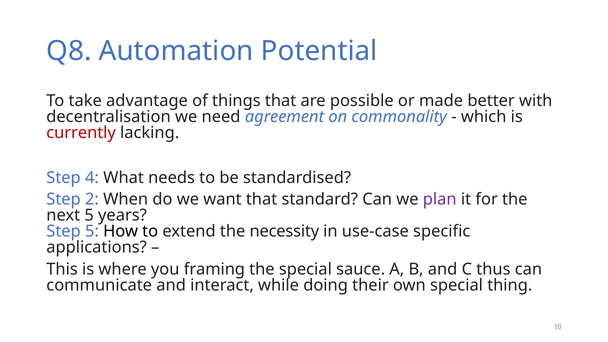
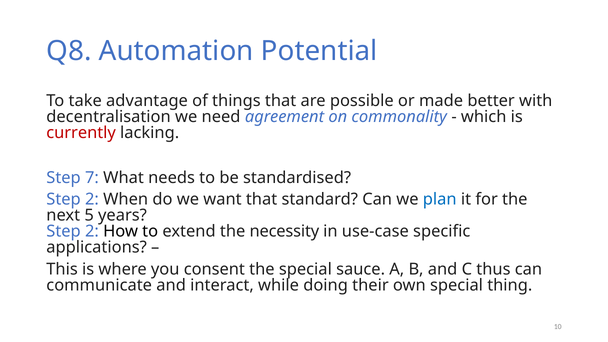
4: 4 -> 7
plan colour: purple -> blue
5 at (92, 232): 5 -> 2
framing: framing -> consent
